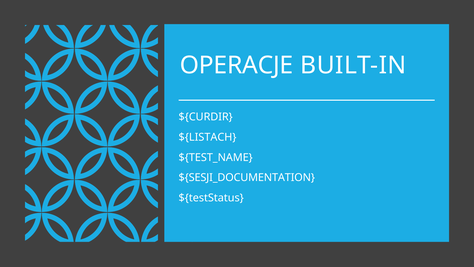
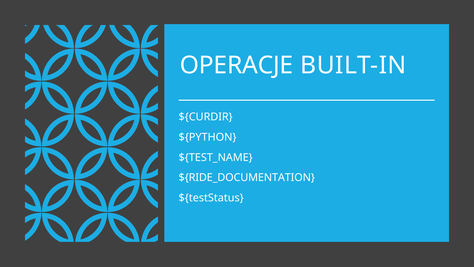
${LISTACH: ${LISTACH -> ${PYTHON
${SESJI_DOCUMENTATION: ${SESJI_DOCUMENTATION -> ${RIDE_DOCUMENTATION
